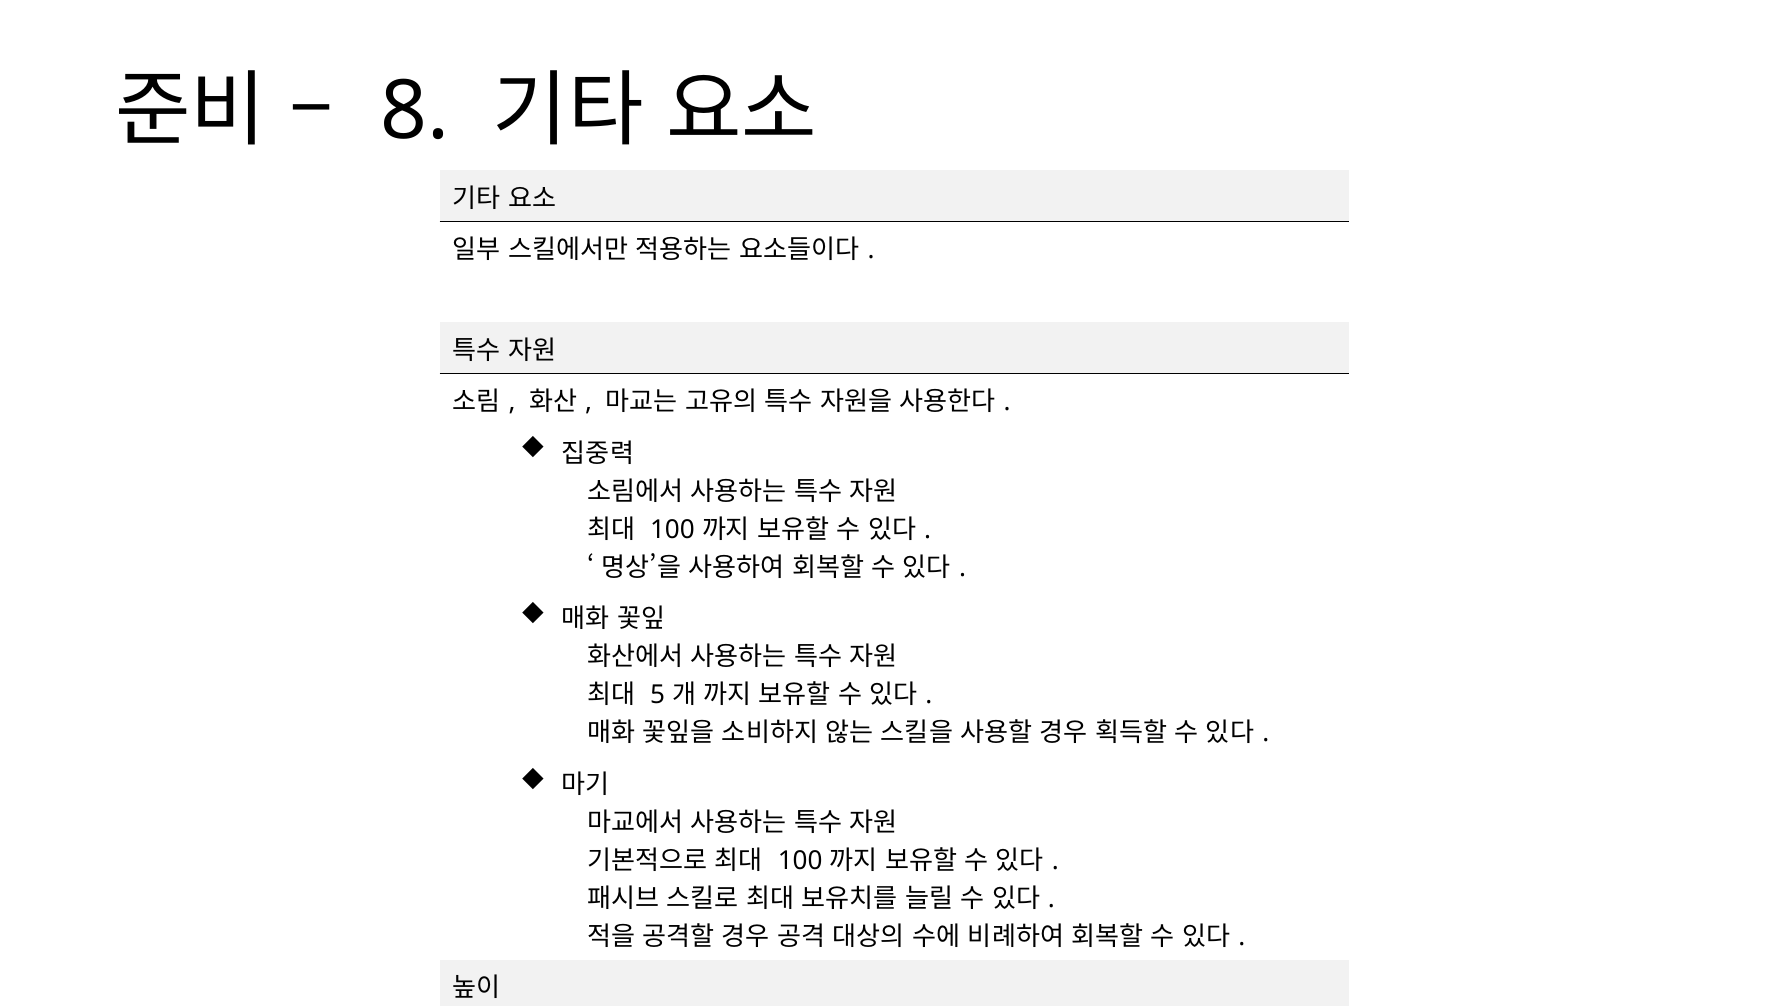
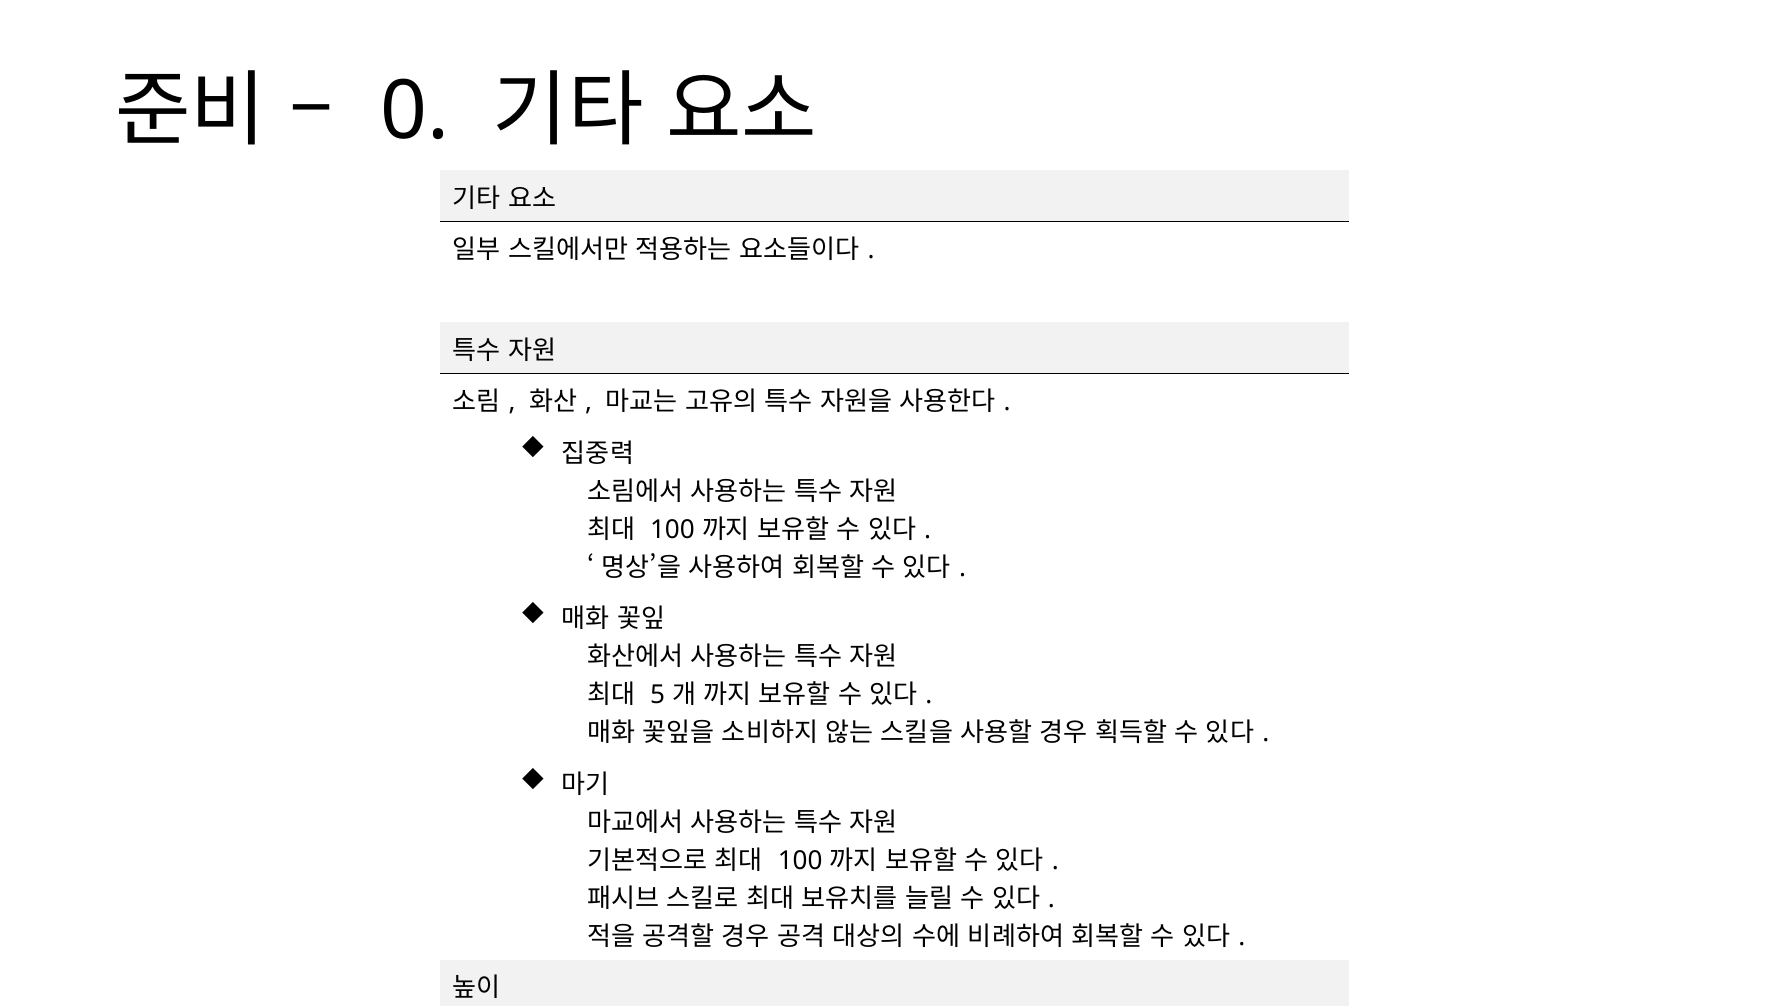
8: 8 -> 0
